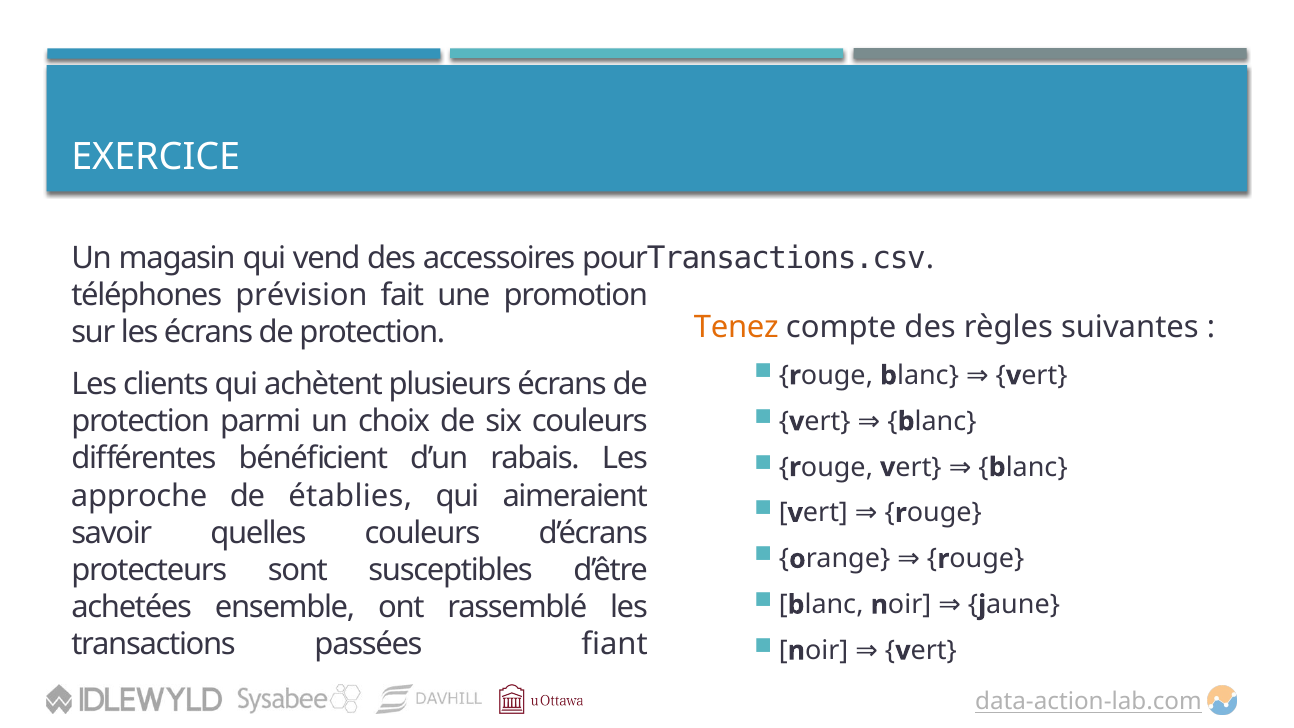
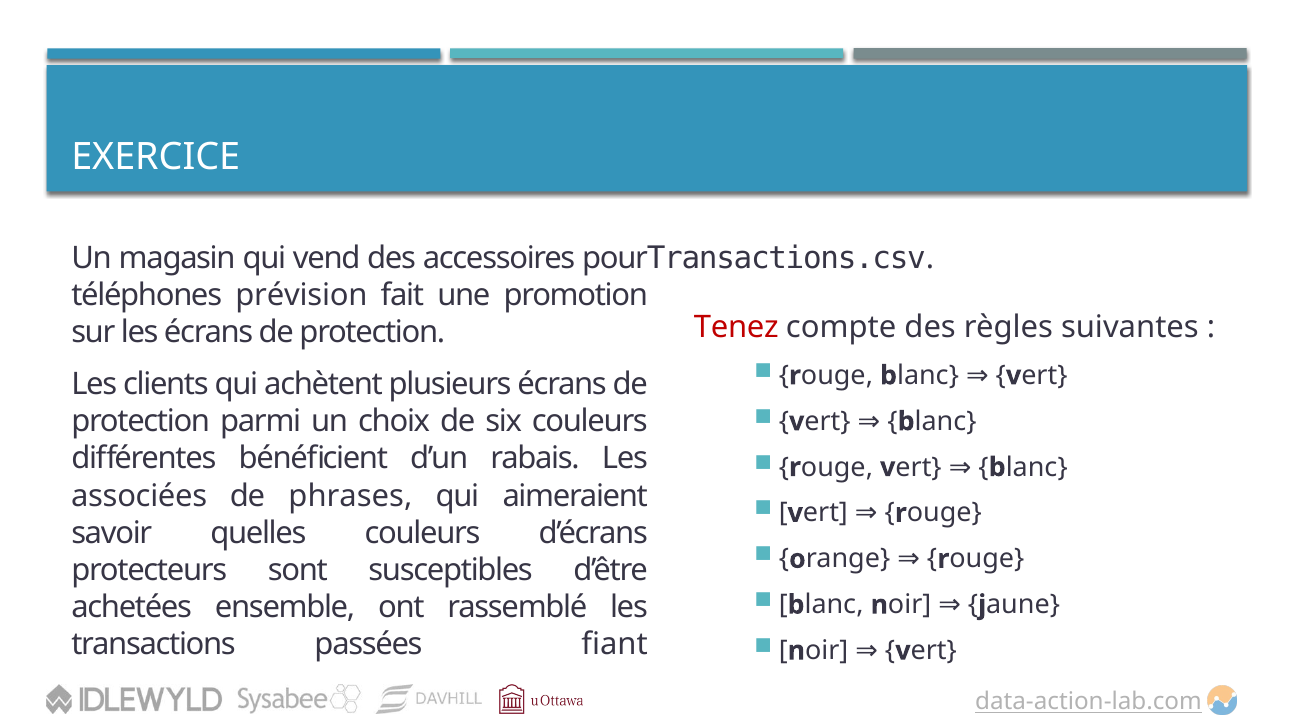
Tenez colour: orange -> red
approche: approche -> associées
établies: établies -> phrases
